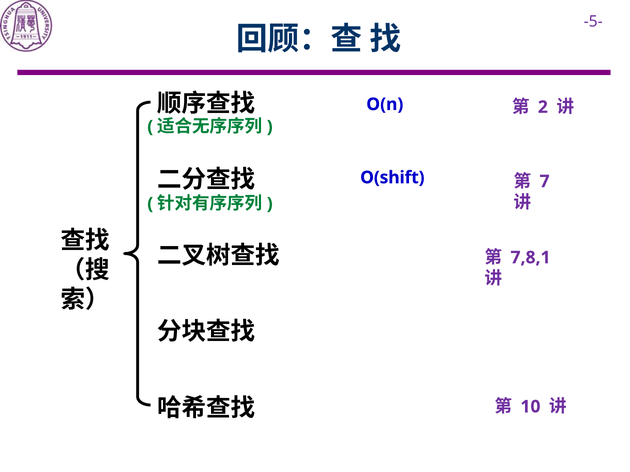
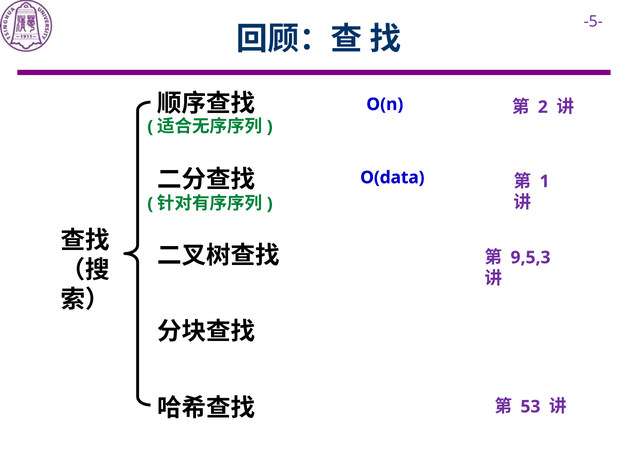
O(shift: O(shift -> O(data
7: 7 -> 1
7,8,1: 7,8,1 -> 9,5,3
10: 10 -> 53
